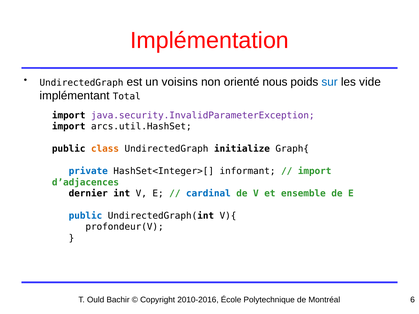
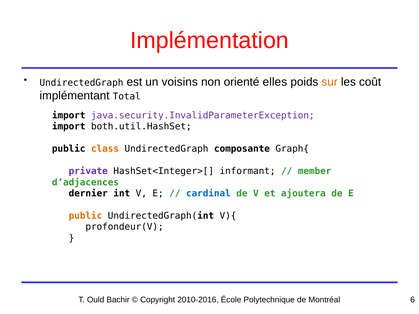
nous: nous -> elles
sur colour: blue -> orange
vide: vide -> coût
arcs.util.HashSet: arcs.util.HashSet -> both.util.HashSet
initialize: initialize -> composante
private colour: blue -> purple
import at (315, 171): import -> member
ensemble: ensemble -> ajoutera
public at (85, 216) colour: blue -> orange
